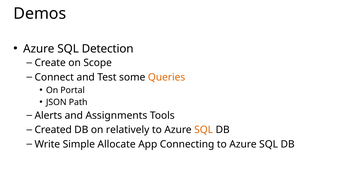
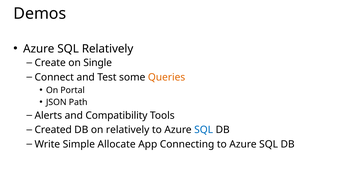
SQL Detection: Detection -> Relatively
Scope: Scope -> Single
Assignments: Assignments -> Compatibility
SQL at (204, 130) colour: orange -> blue
